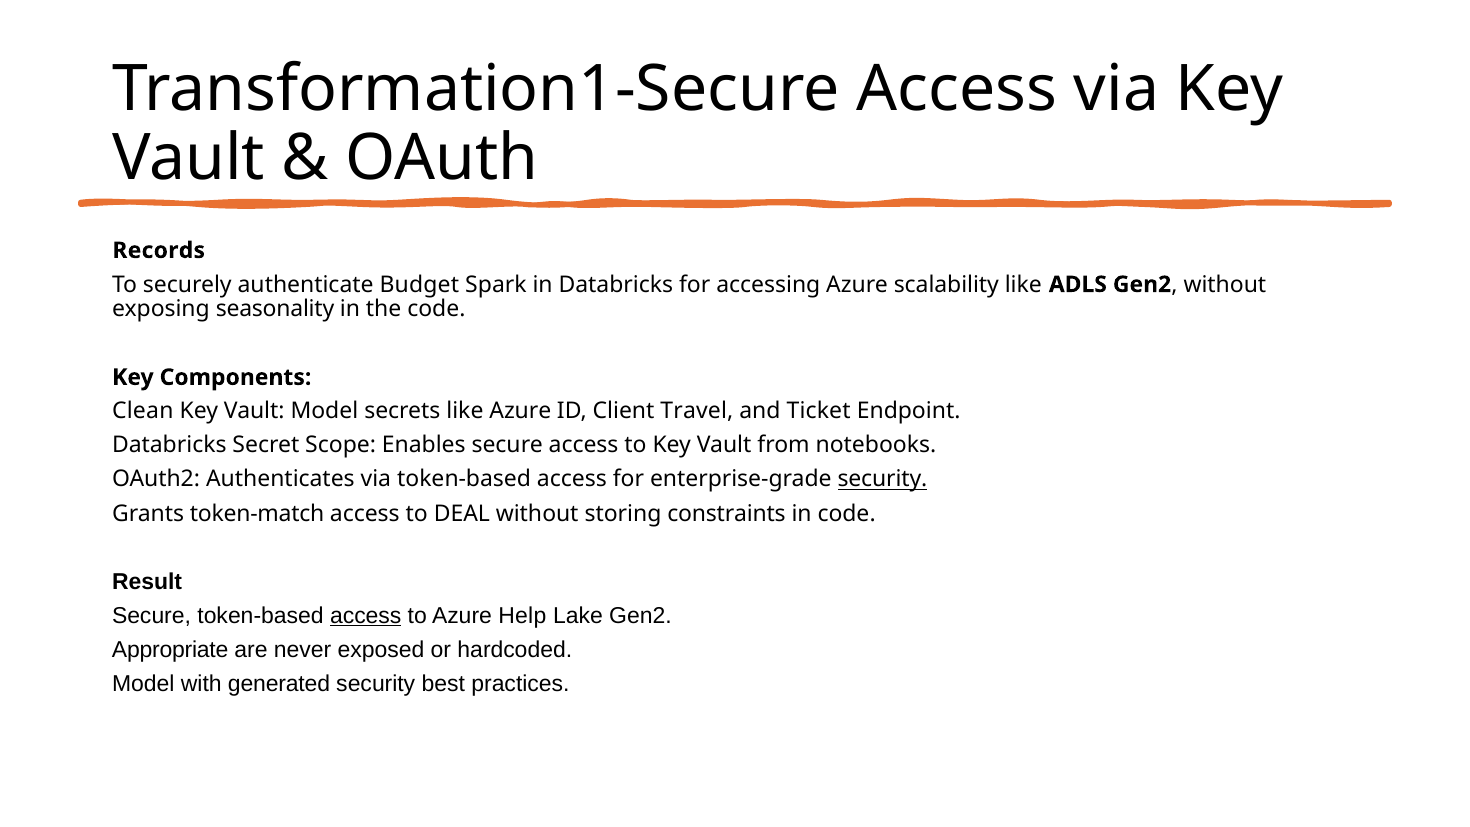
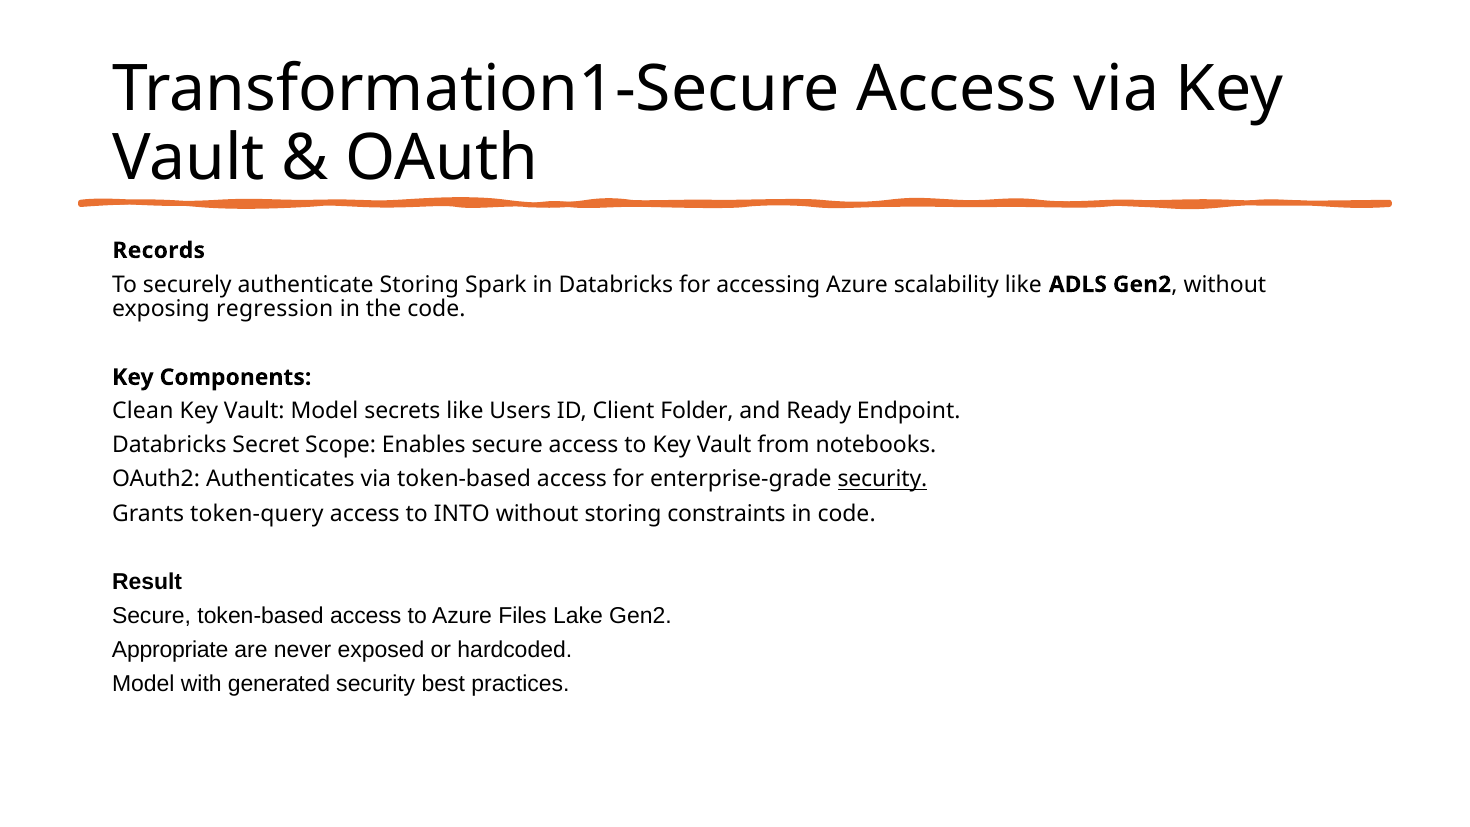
authenticate Budget: Budget -> Storing
seasonality: seasonality -> regression
like Azure: Azure -> Users
Travel: Travel -> Folder
Ticket: Ticket -> Ready
token-match: token-match -> token-query
DEAL: DEAL -> INTO
access at (366, 615) underline: present -> none
Help: Help -> Files
